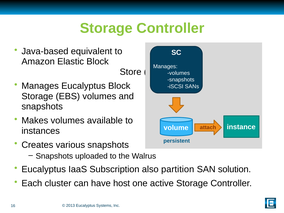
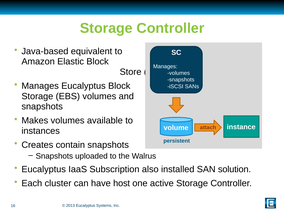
various: various -> contain
partition: partition -> installed
